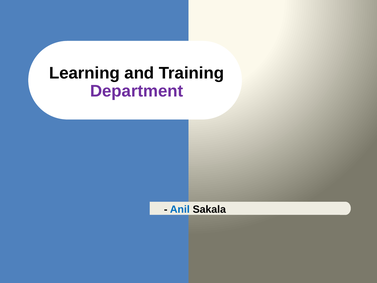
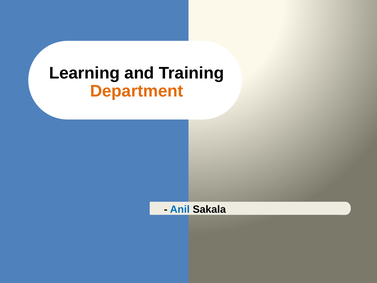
Department colour: purple -> orange
